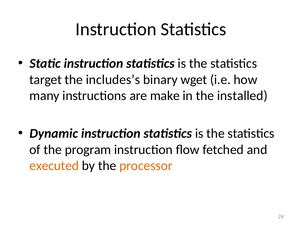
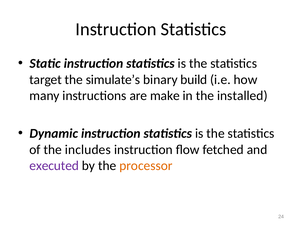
includes’s: includes’s -> simulate’s
wget: wget -> build
program: program -> includes
executed colour: orange -> purple
